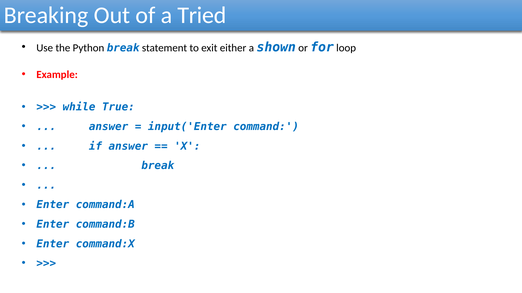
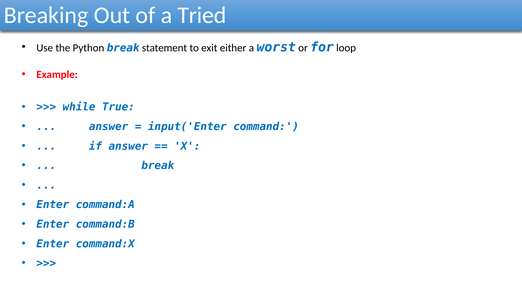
shown: shown -> worst
